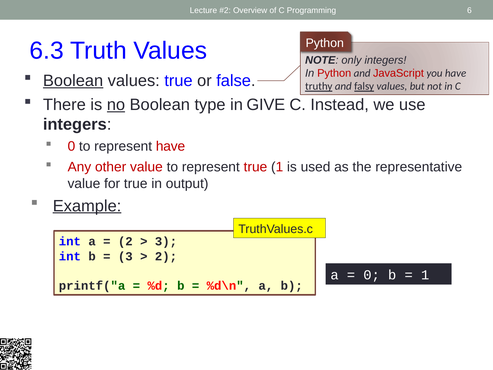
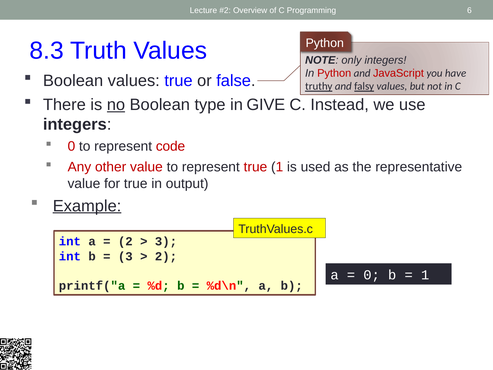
6.3: 6.3 -> 8.3
Boolean at (73, 81) underline: present -> none
represent have: have -> code
